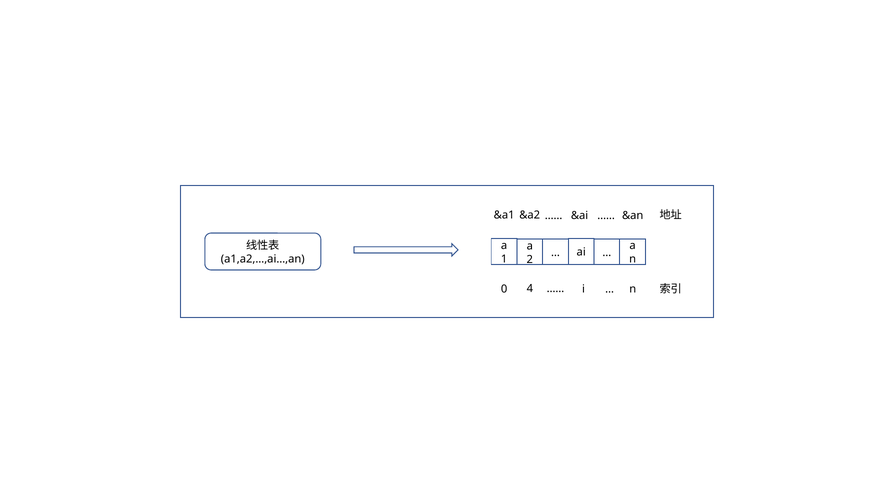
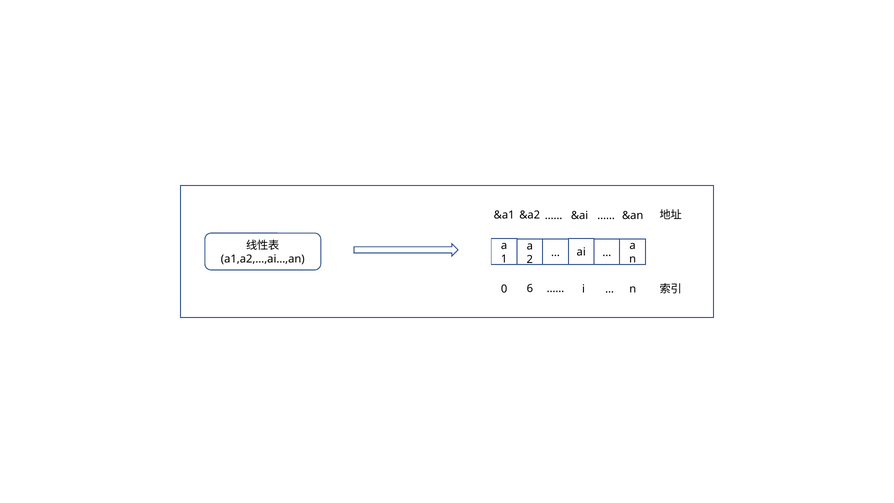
4: 4 -> 6
